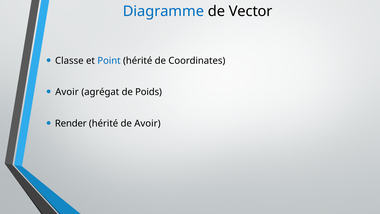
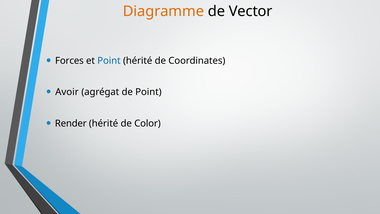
Diagramme colour: blue -> orange
Classe: Classe -> Forces
de Poids: Poids -> Point
de Avoir: Avoir -> Color
